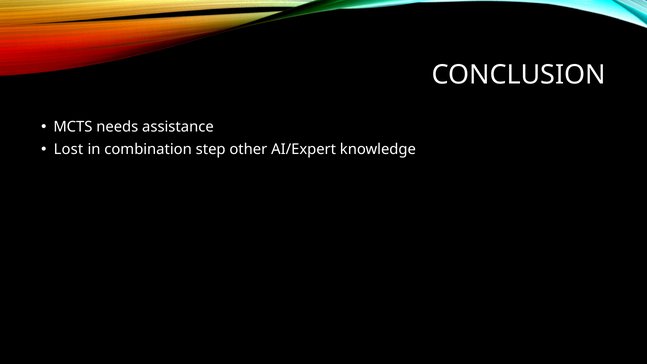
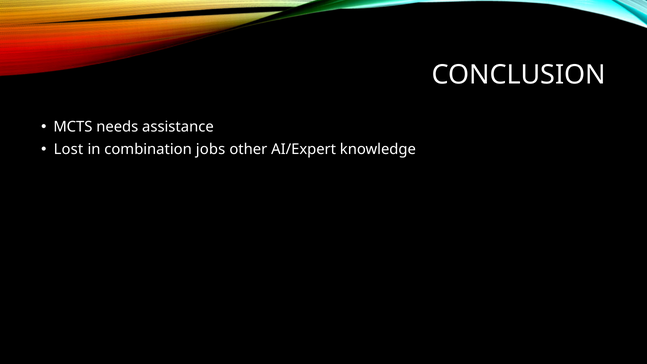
step: step -> jobs
